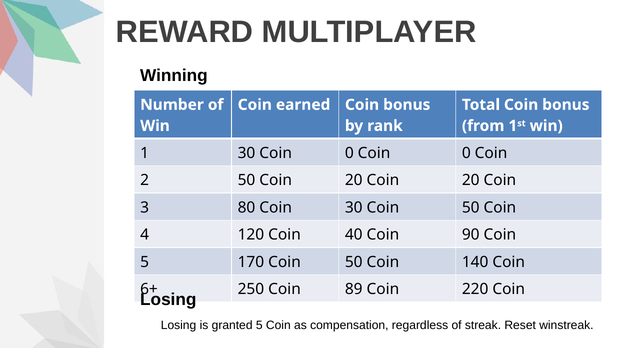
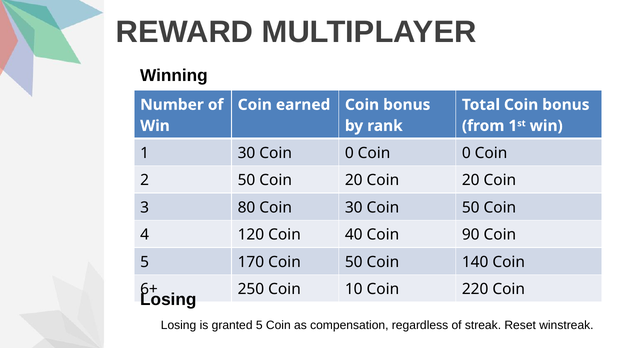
89: 89 -> 10
